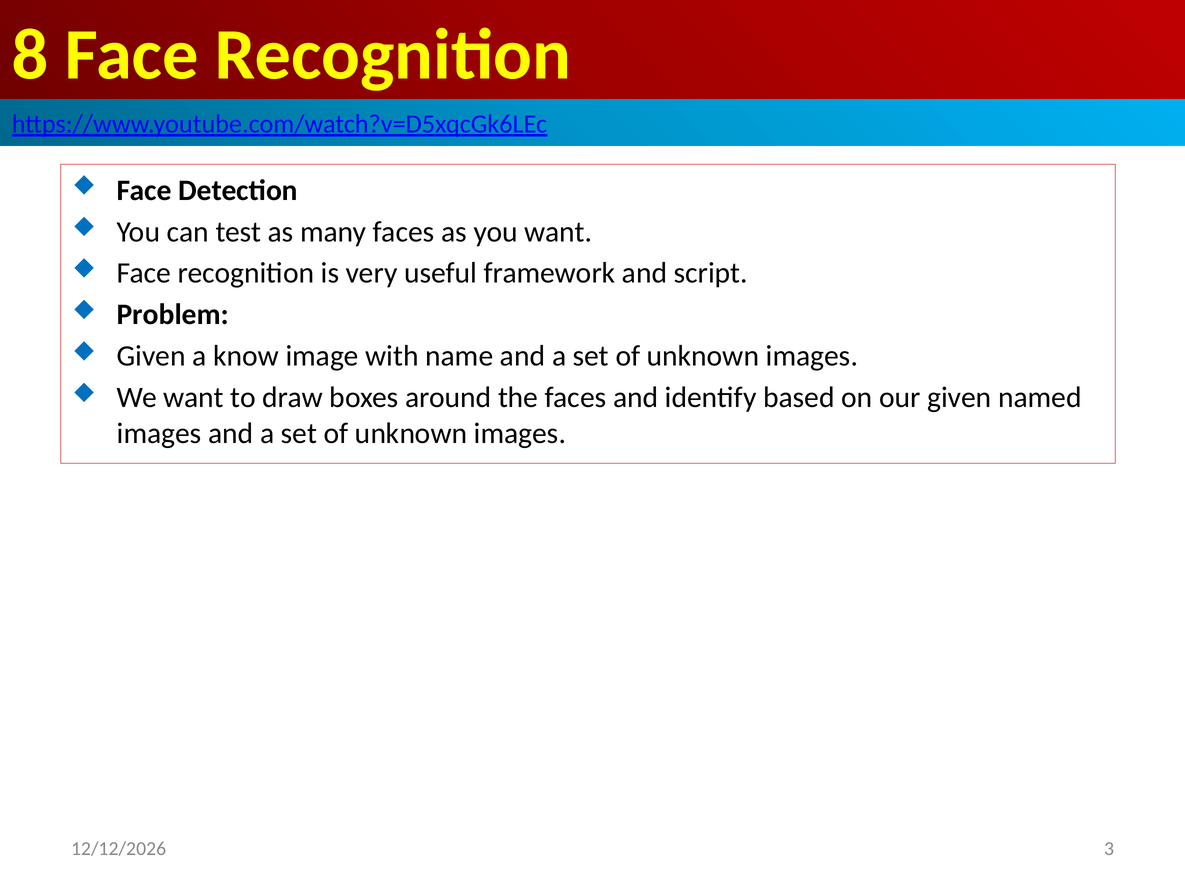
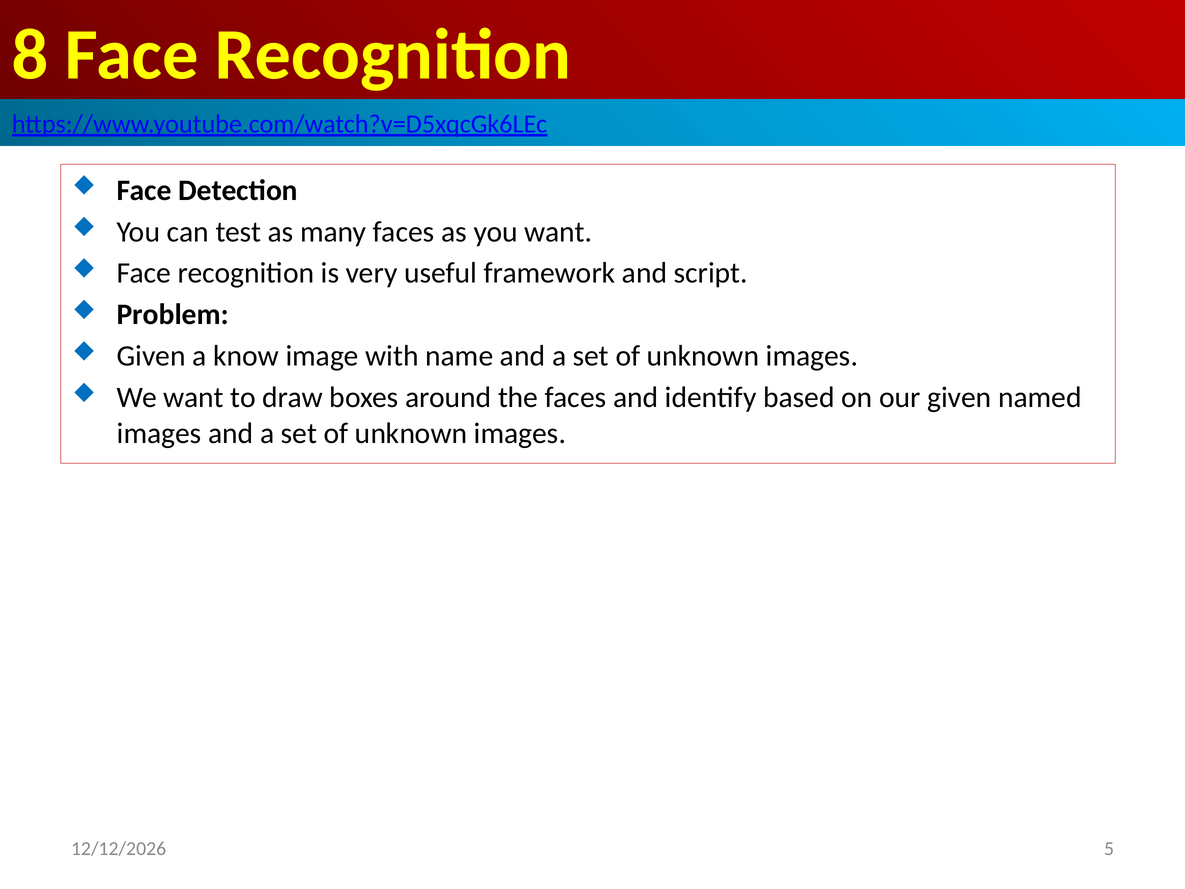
3: 3 -> 5
